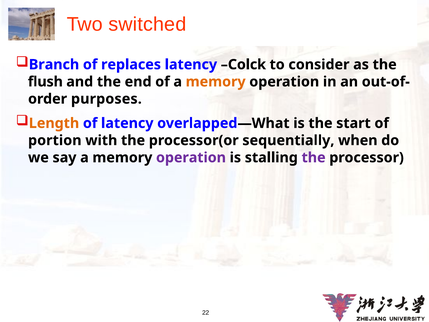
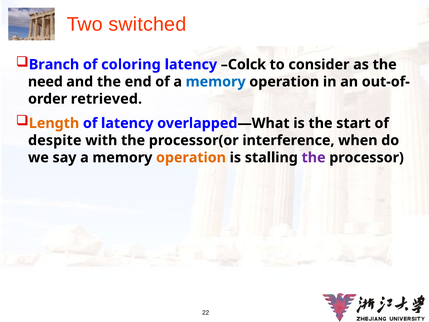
replaces: replaces -> coloring
flush: flush -> need
memory at (216, 82) colour: orange -> blue
purposes: purposes -> retrieved
portion: portion -> despite
sequentially: sequentially -> interference
operation at (191, 157) colour: purple -> orange
